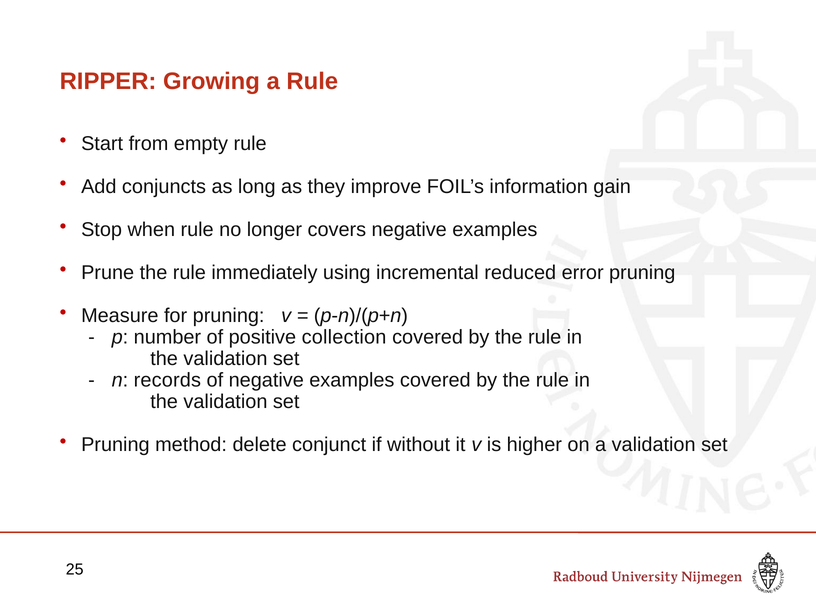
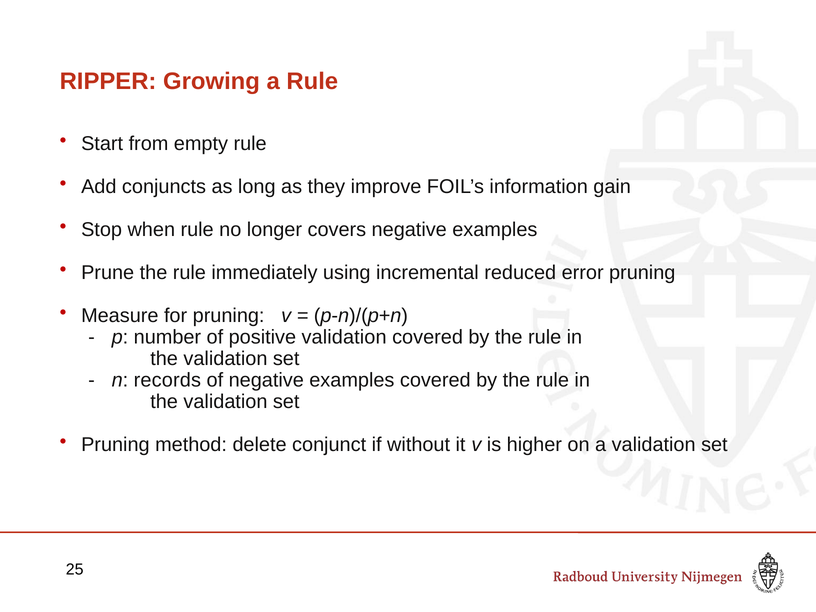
positive collection: collection -> validation
